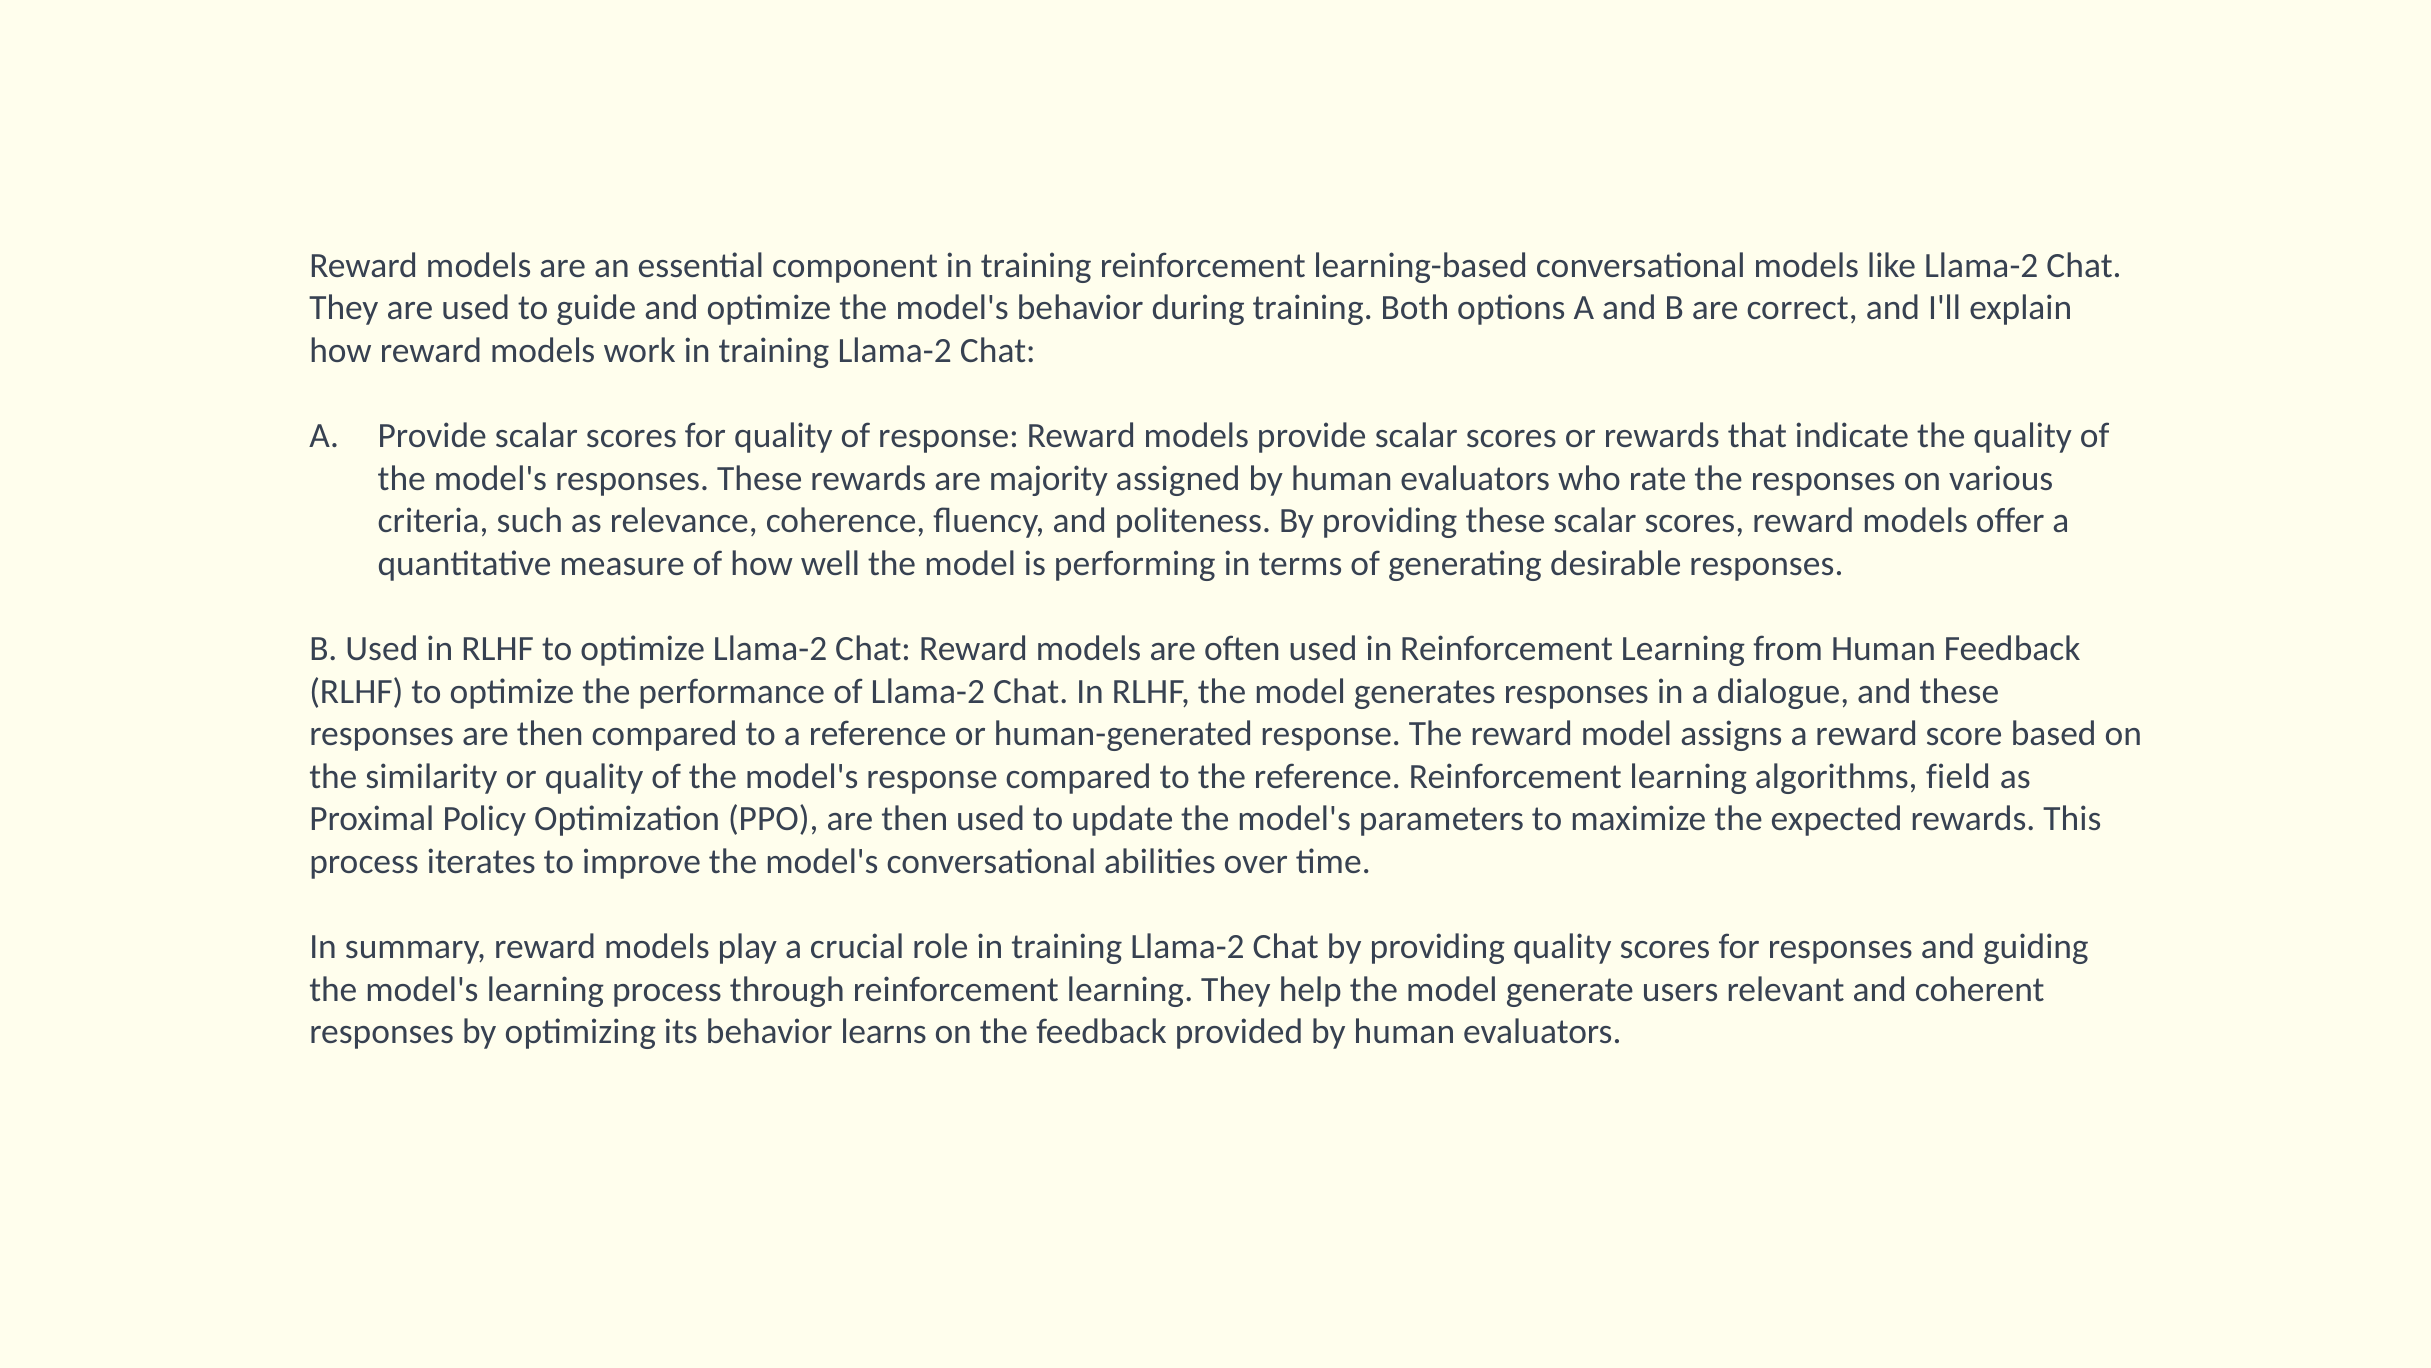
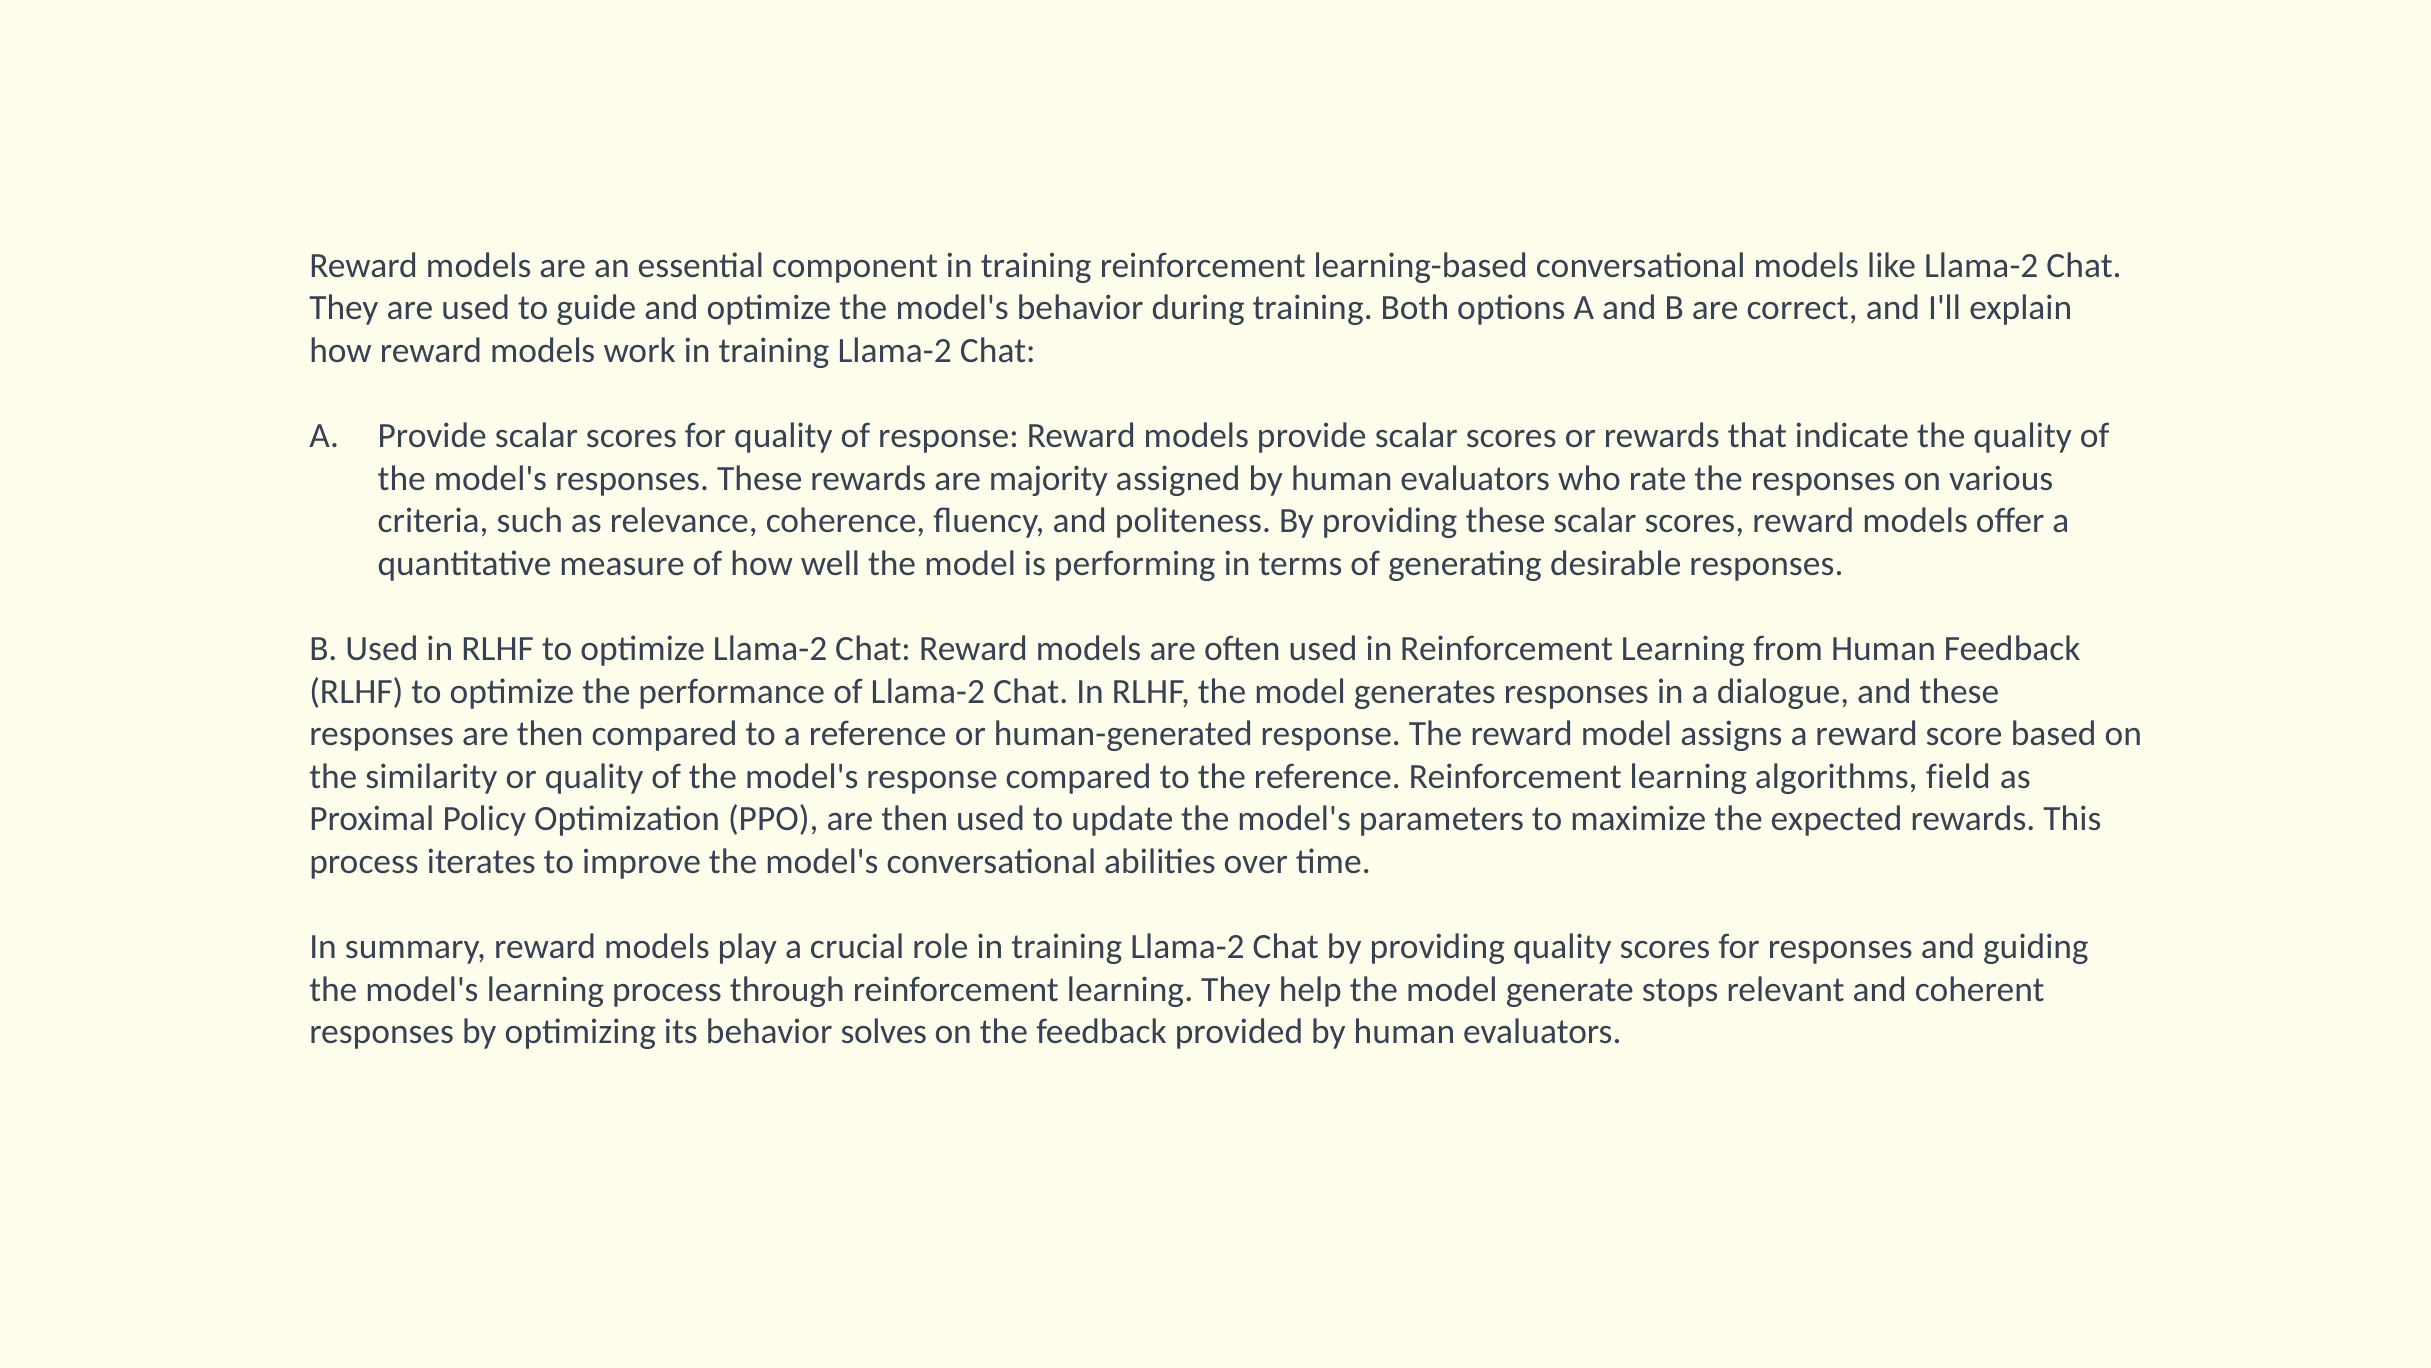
users: users -> stops
learns: learns -> solves
